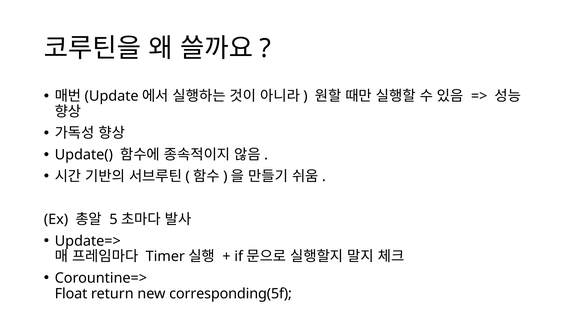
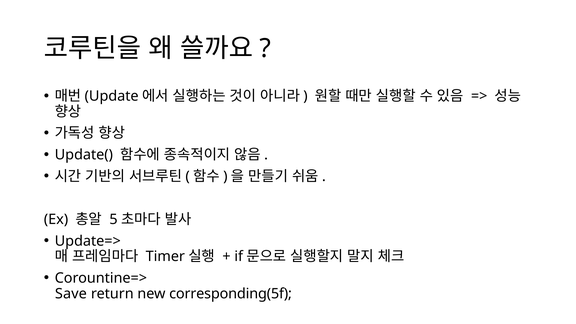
Float: Float -> Save
